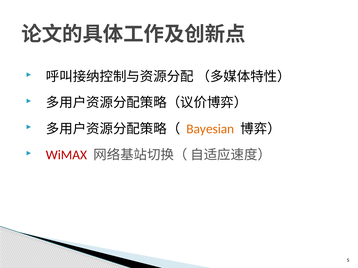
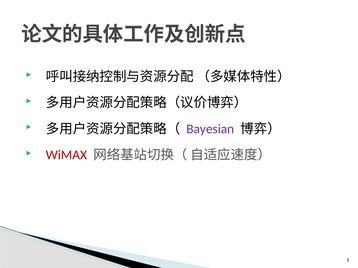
Bayesian colour: orange -> purple
